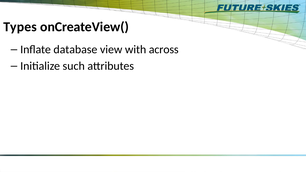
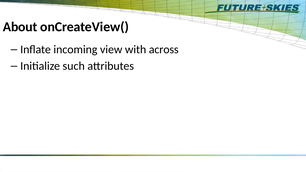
Types: Types -> About
database: database -> incoming
